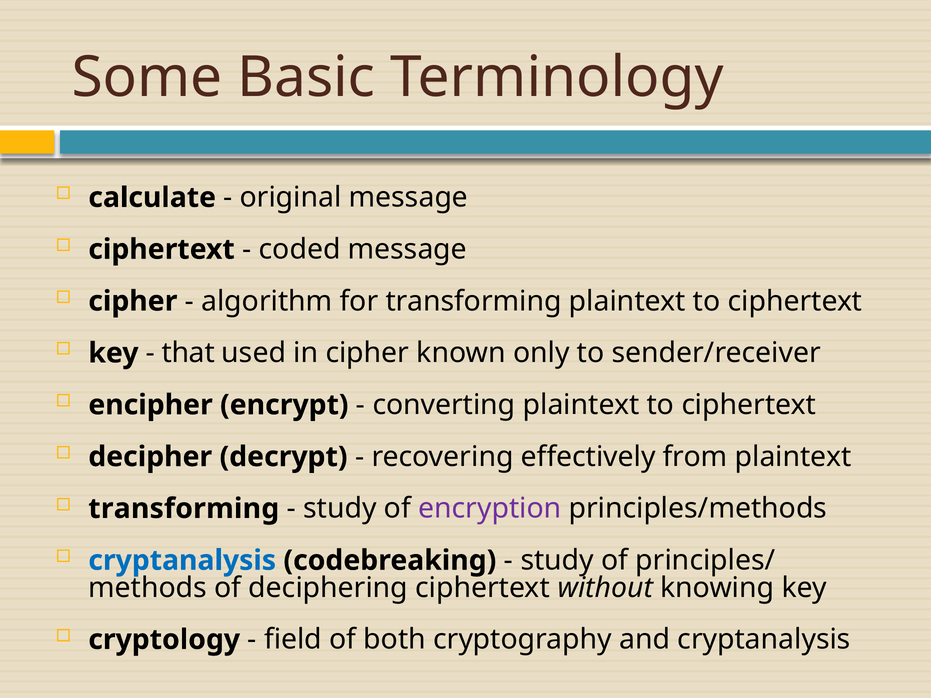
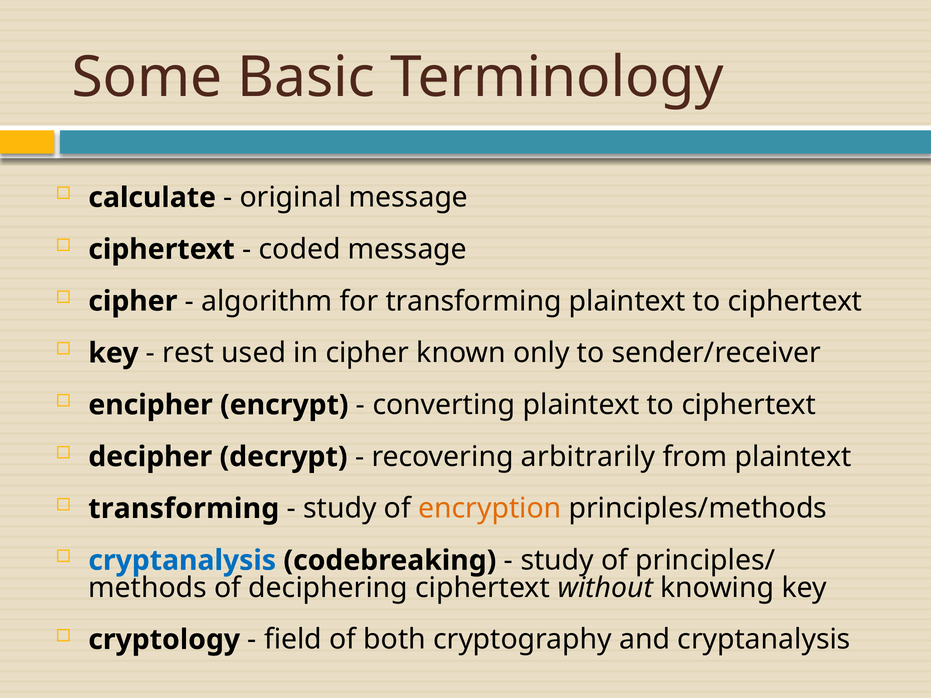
that: that -> rest
effectively: effectively -> arbitrarily
encryption colour: purple -> orange
